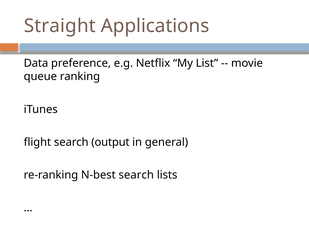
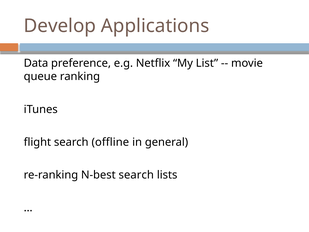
Straight: Straight -> Develop
output: output -> offline
